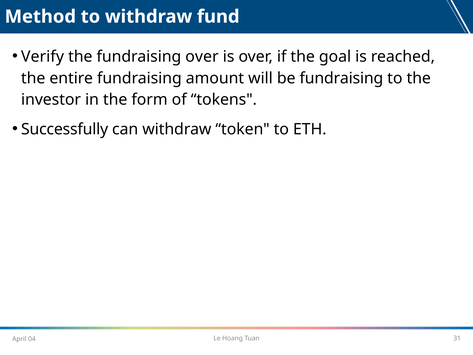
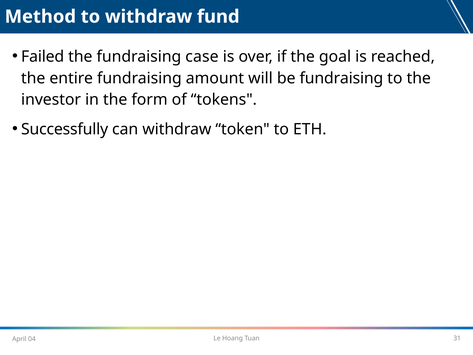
Verify: Verify -> Failed
fundraising over: over -> case
